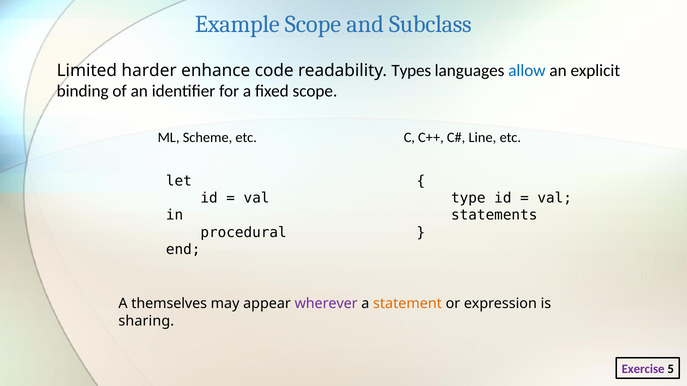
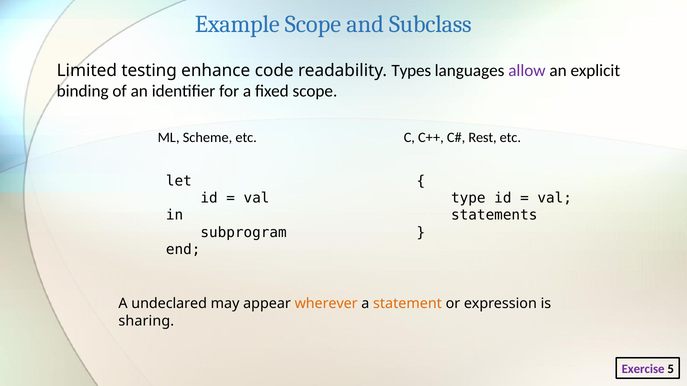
harder: harder -> testing
allow colour: blue -> purple
Line: Line -> Rest
procedural: procedural -> subprogram
themselves: themselves -> undeclared
wherever colour: purple -> orange
